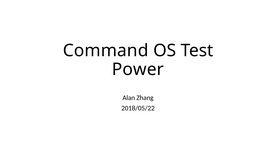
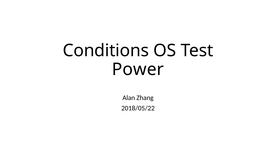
Command: Command -> Conditions
